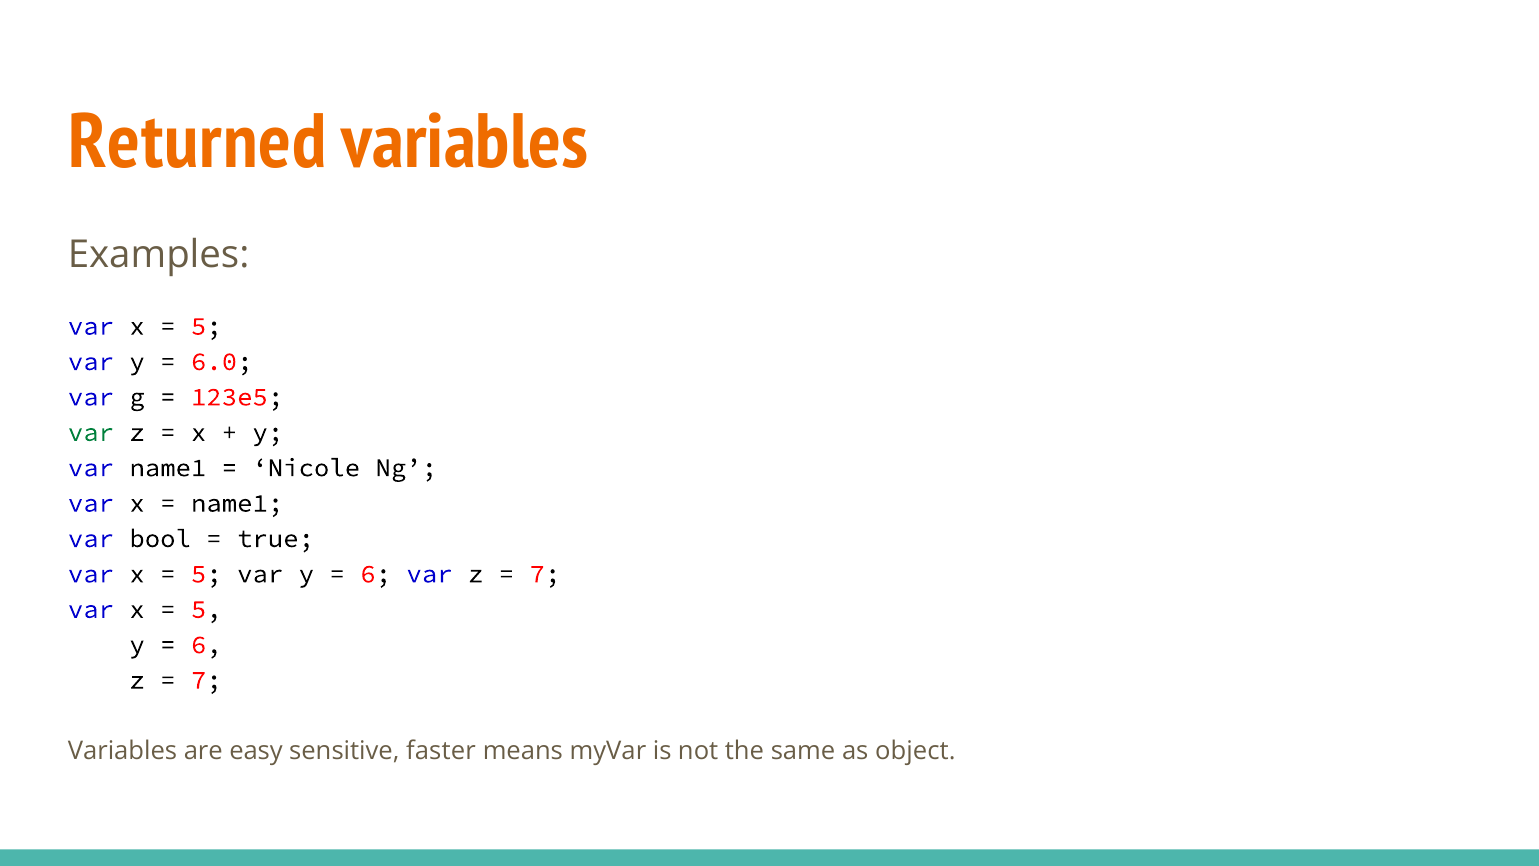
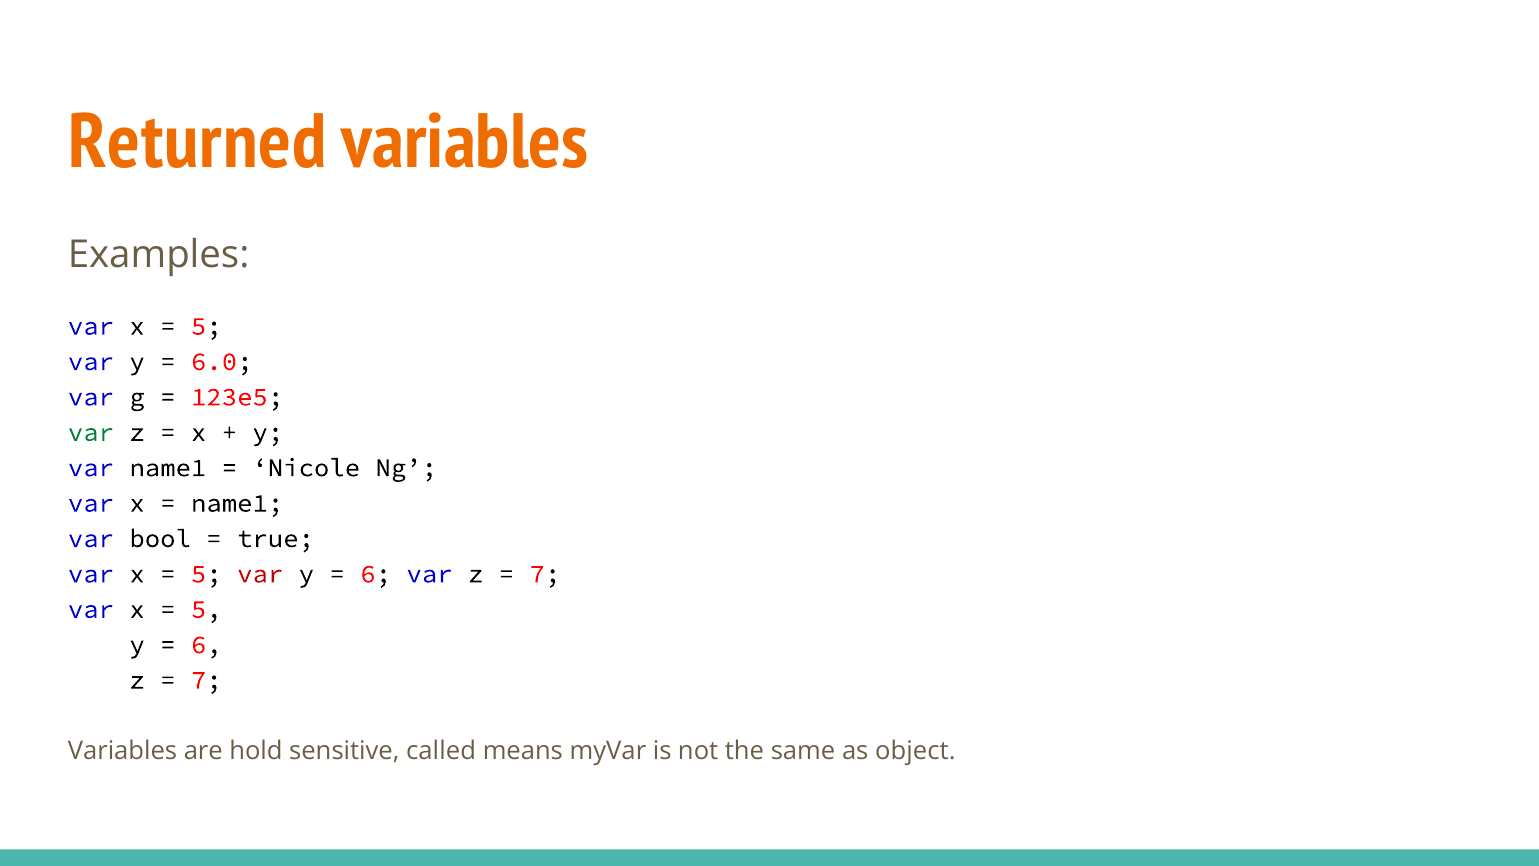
var at (260, 574) colour: black -> red
easy: easy -> hold
faster: faster -> called
